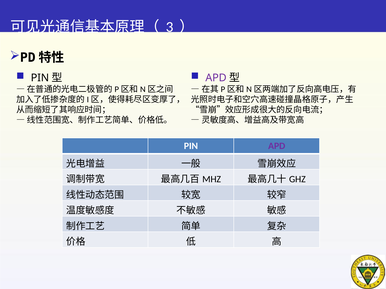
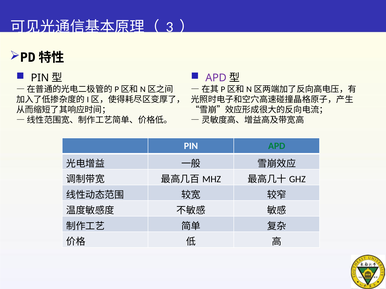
APD at (277, 146) colour: purple -> green
